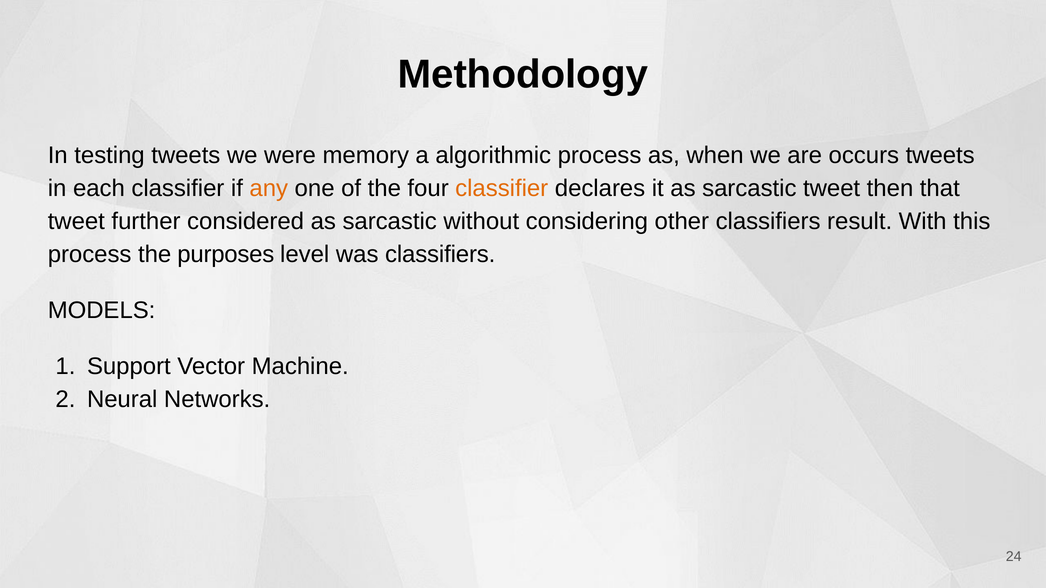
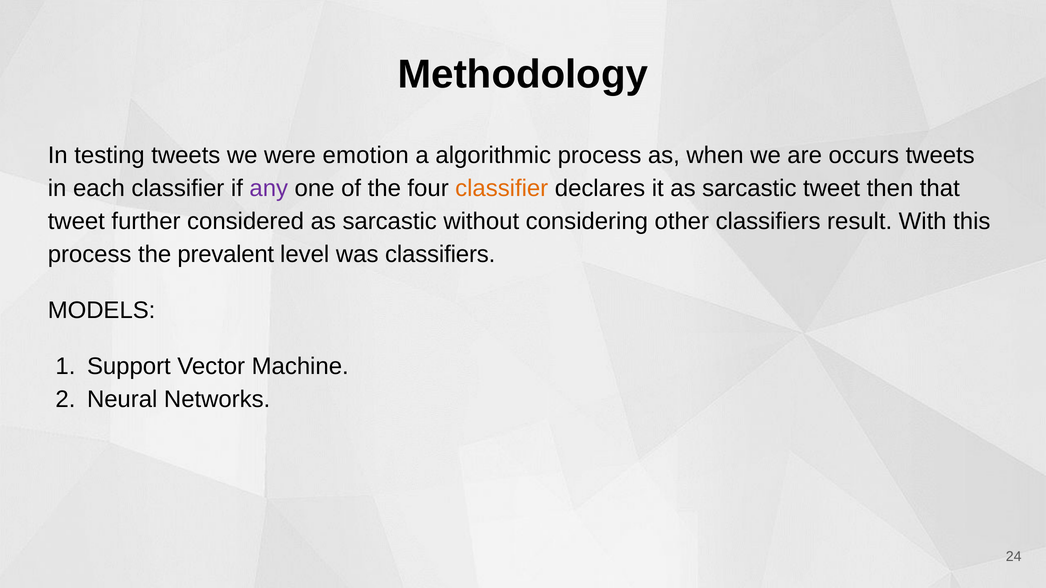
memory: memory -> emotion
any colour: orange -> purple
purposes: purposes -> prevalent
